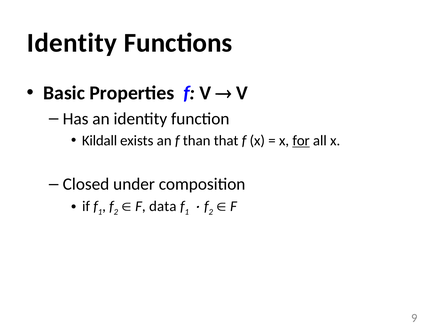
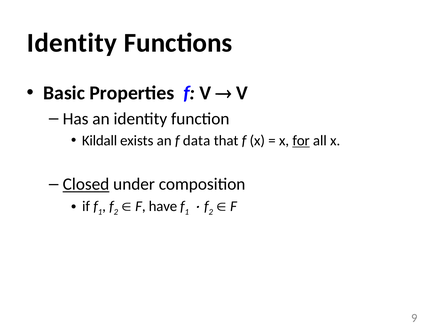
than: than -> data
Closed underline: none -> present
data: data -> have
